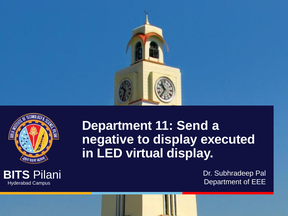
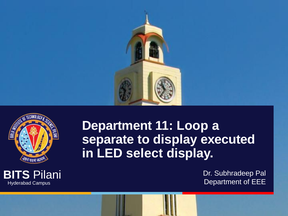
Send: Send -> Loop
negative: negative -> separate
virtual: virtual -> select
